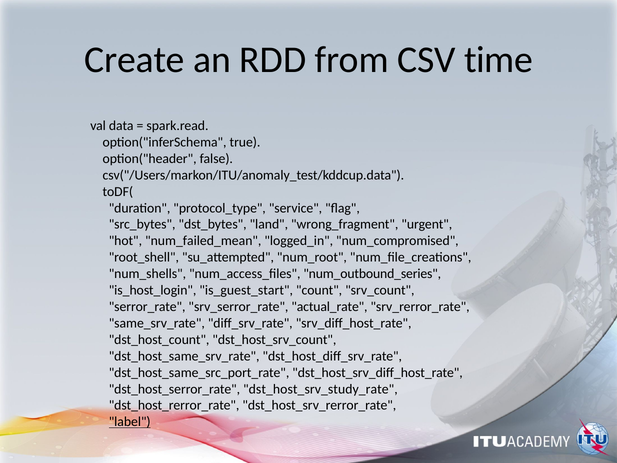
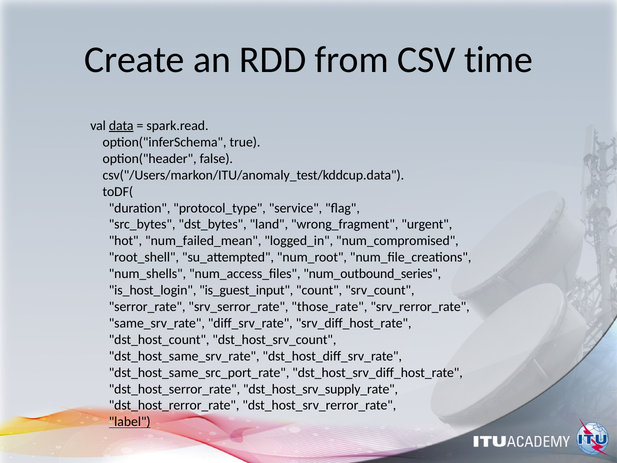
data underline: none -> present
is_guest_start: is_guest_start -> is_guest_input
actual_rate: actual_rate -> those_rate
dst_host_srv_study_rate: dst_host_srv_study_rate -> dst_host_srv_supply_rate
